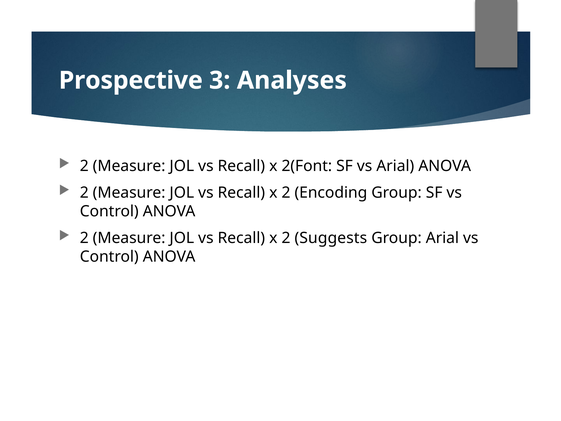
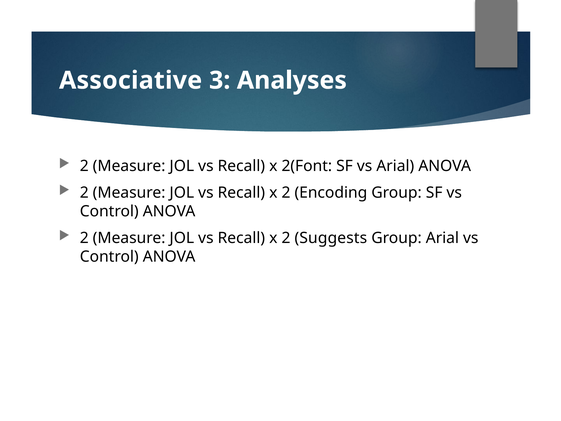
Prospective: Prospective -> Associative
